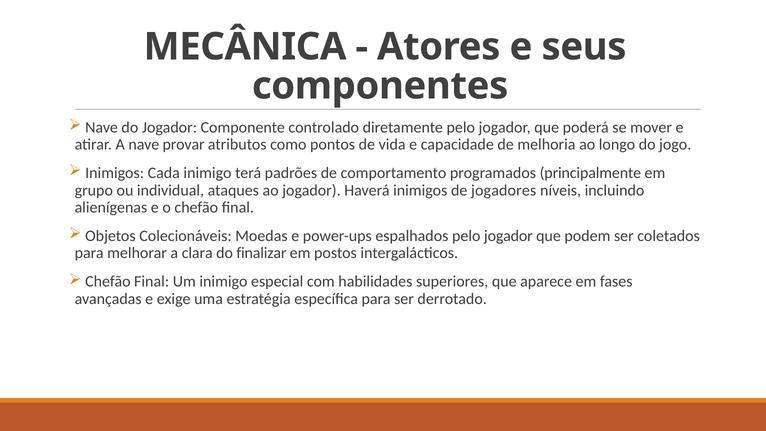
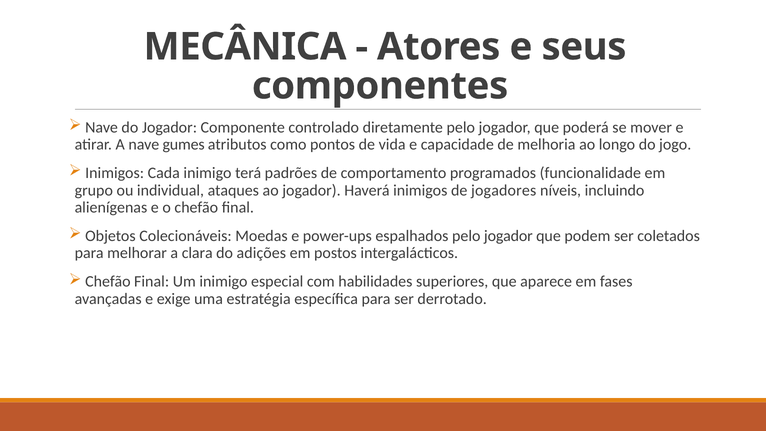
provar: provar -> gumes
principalmente: principalmente -> funcionalidade
finalizar: finalizar -> adições
